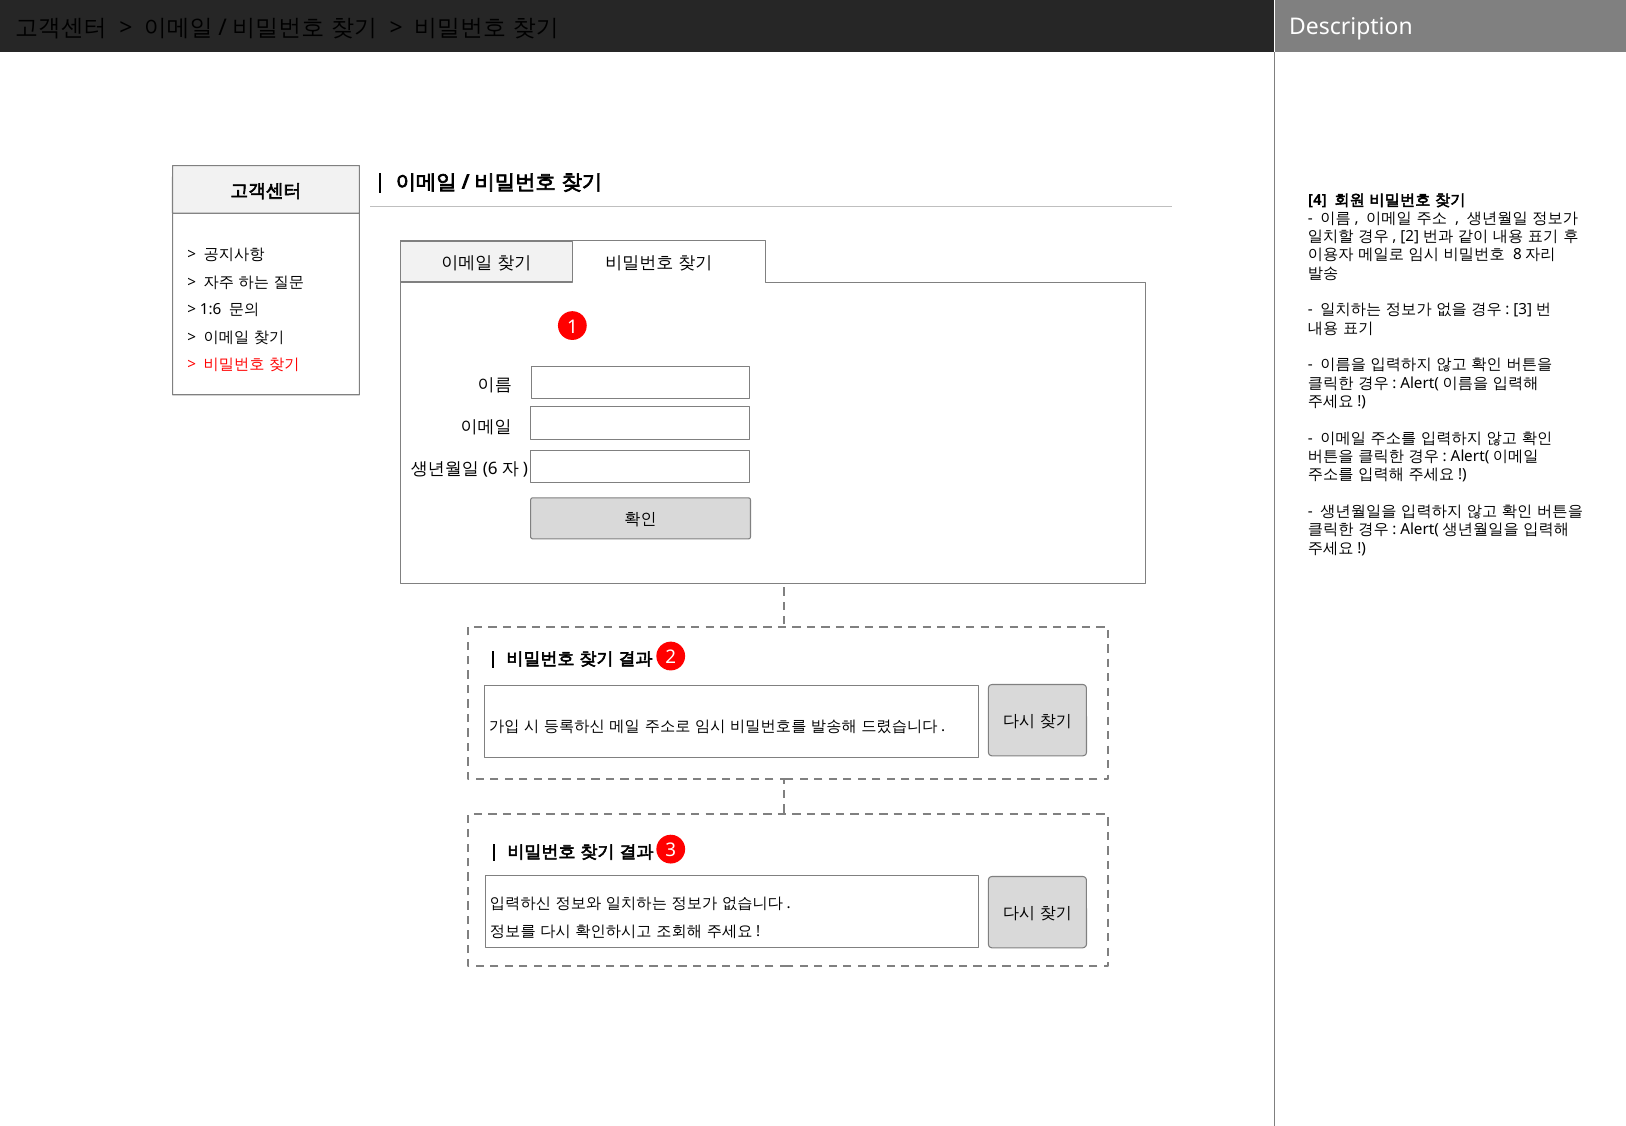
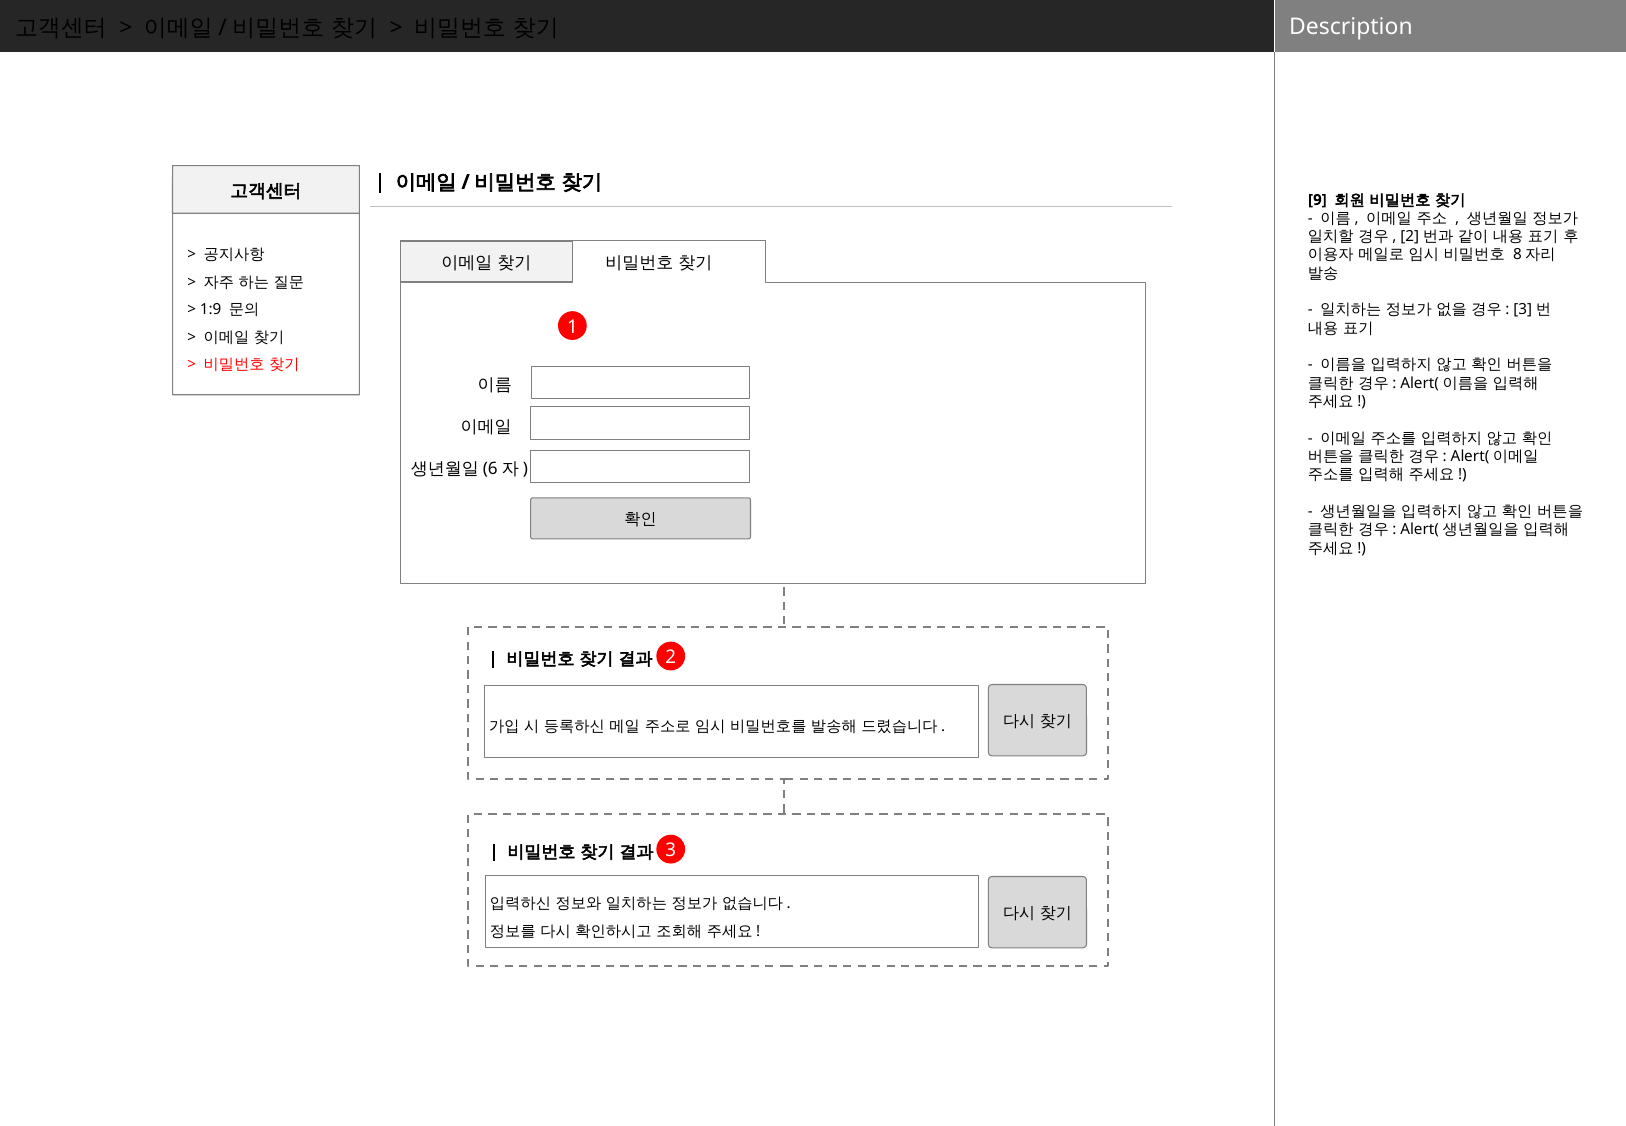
4: 4 -> 9
1:6: 1:6 -> 1:9
